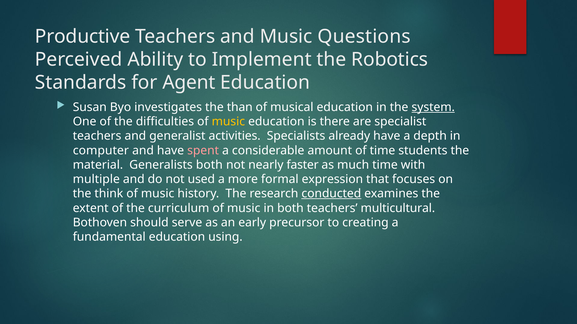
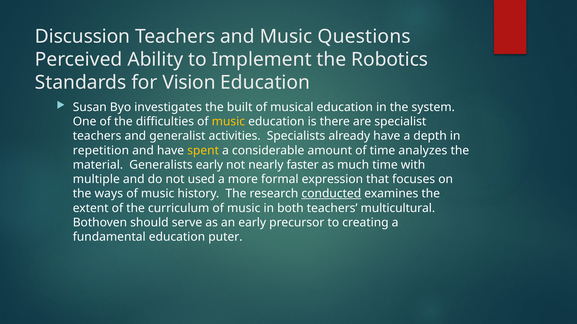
Productive: Productive -> Discussion
Agent: Agent -> Vision
than: than -> built
system underline: present -> none
computer: computer -> repetition
spent colour: pink -> yellow
students: students -> analyzes
Generalists both: both -> early
think: think -> ways
using: using -> puter
